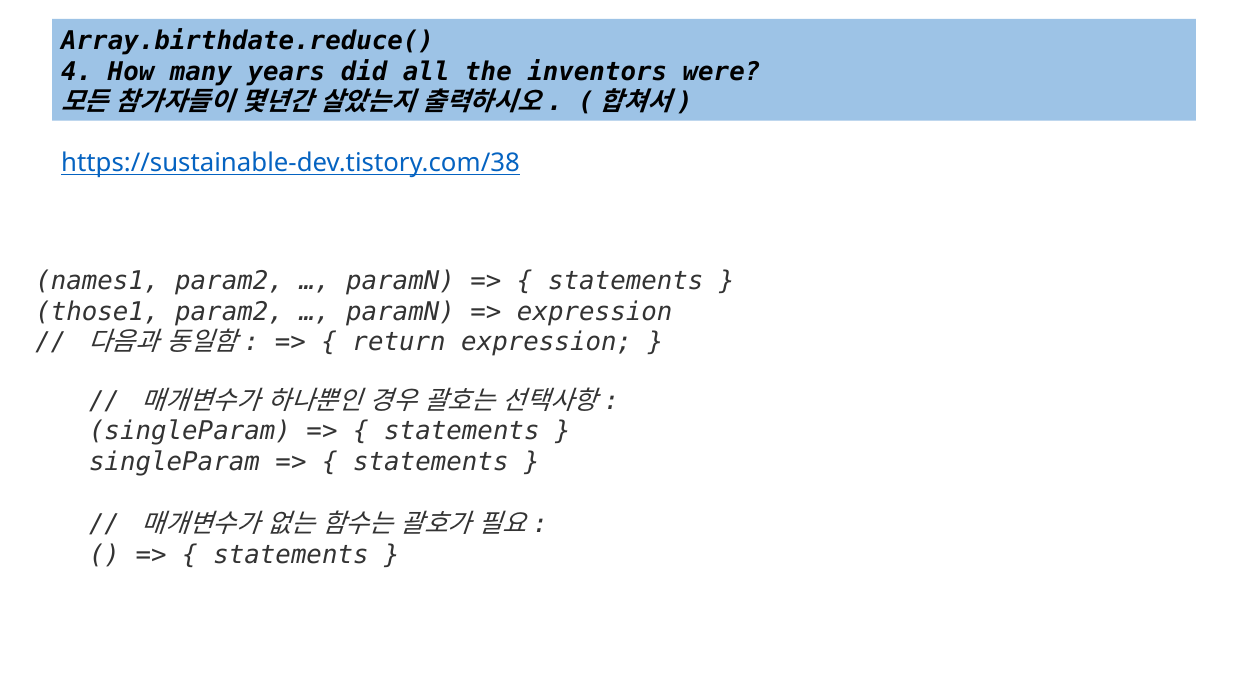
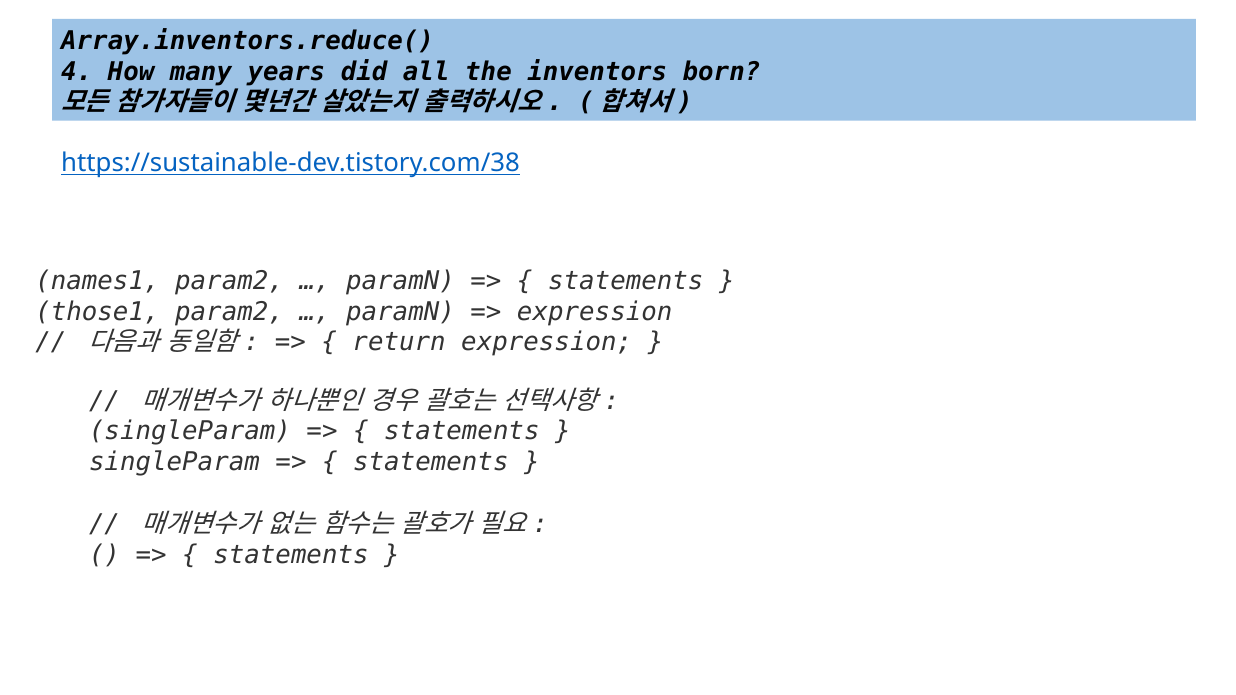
Array.birthdate.reduce(: Array.birthdate.reduce( -> Array.inventors.reduce(
were: were -> born
